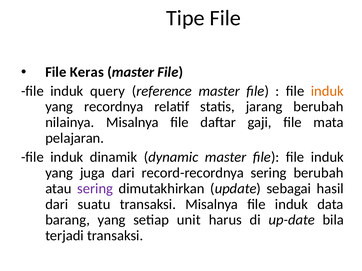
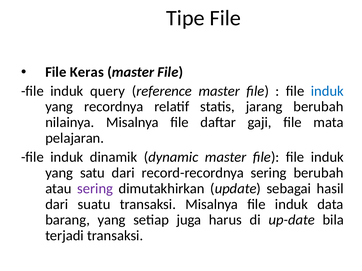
induk at (327, 91) colour: orange -> blue
juga: juga -> satu
unit: unit -> juga
